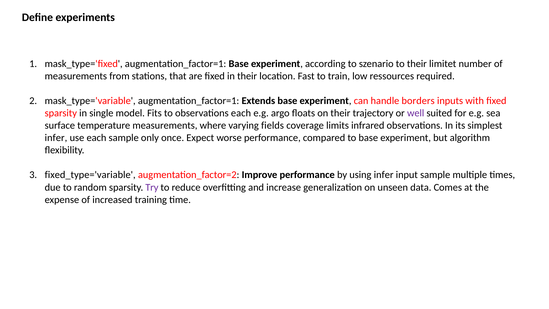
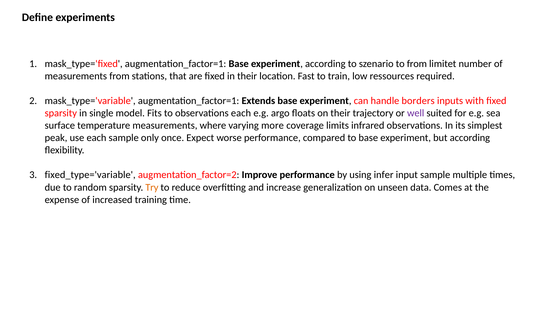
to their: their -> from
fields: fields -> more
infer at (56, 138): infer -> peak
but algorithm: algorithm -> according
Try colour: purple -> orange
